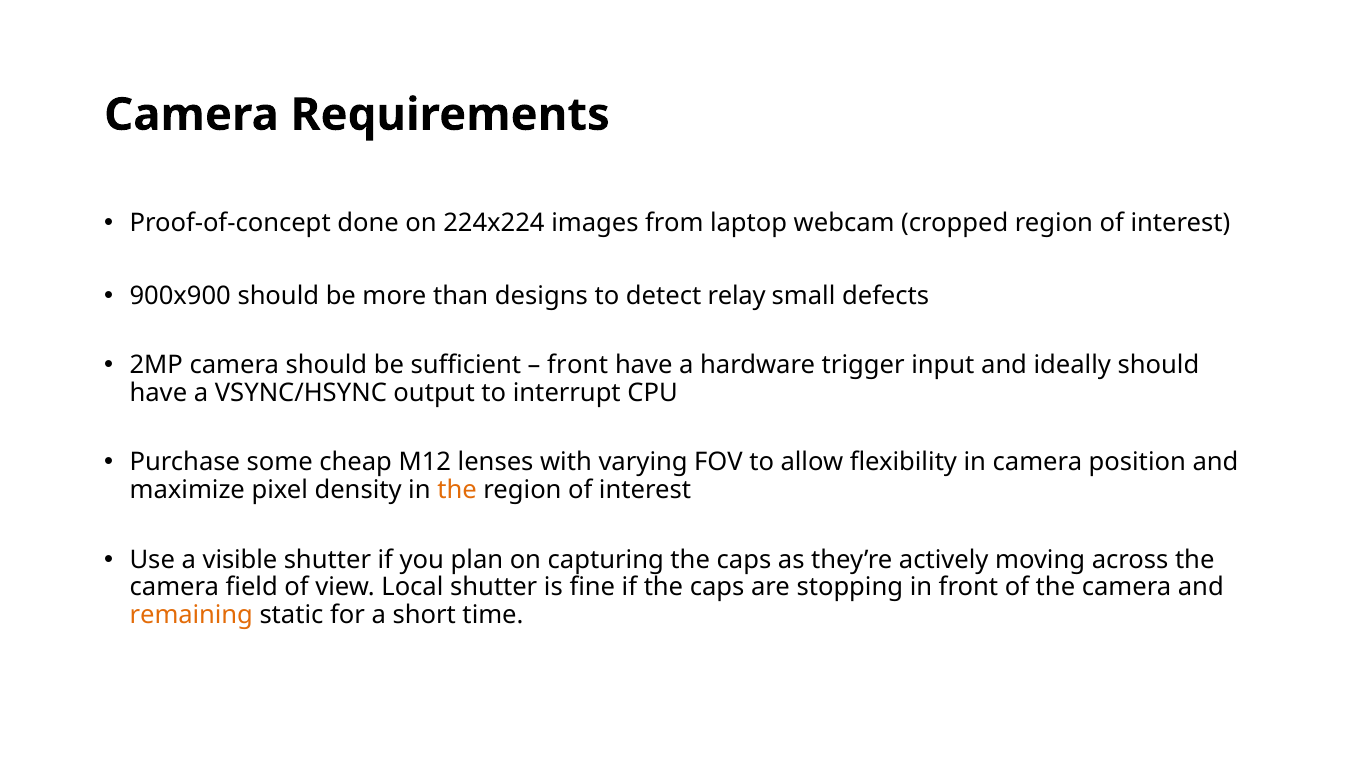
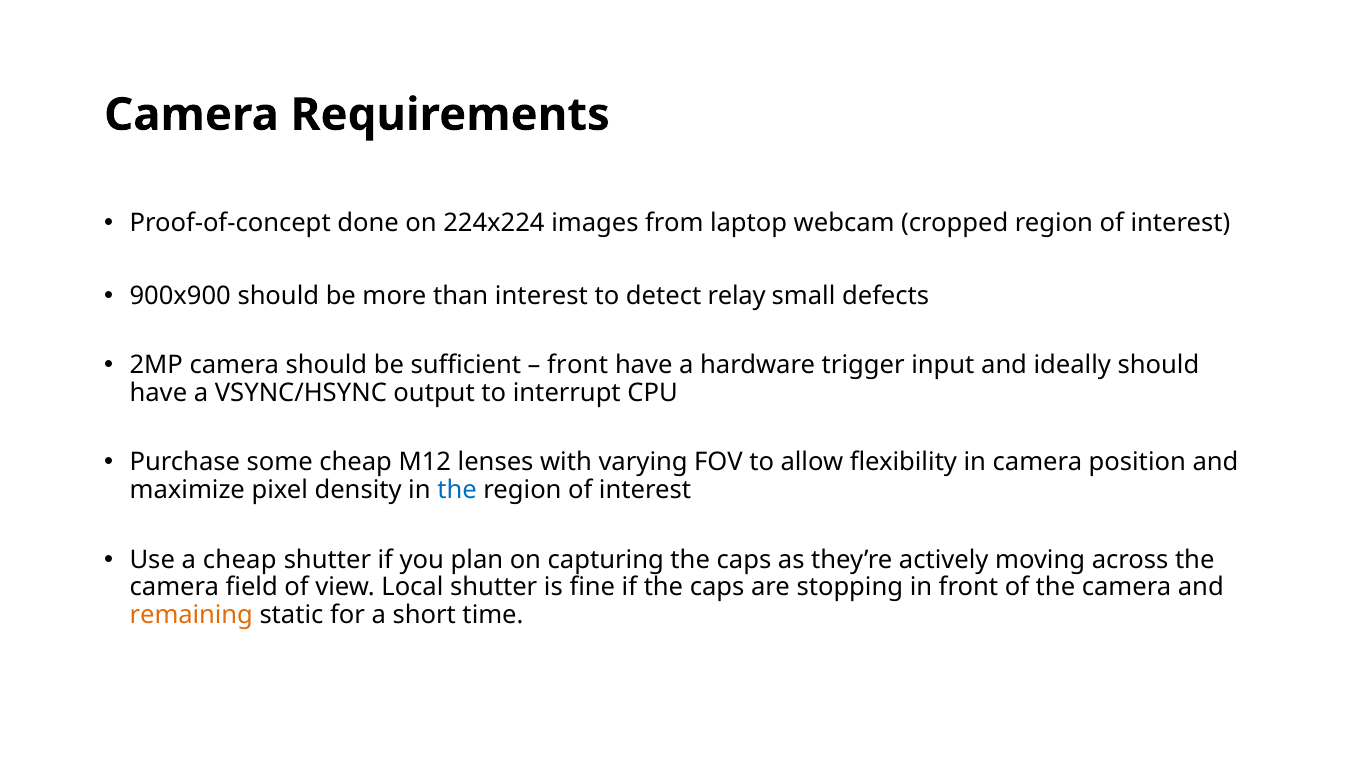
than designs: designs -> interest
the at (457, 490) colour: orange -> blue
a visible: visible -> cheap
